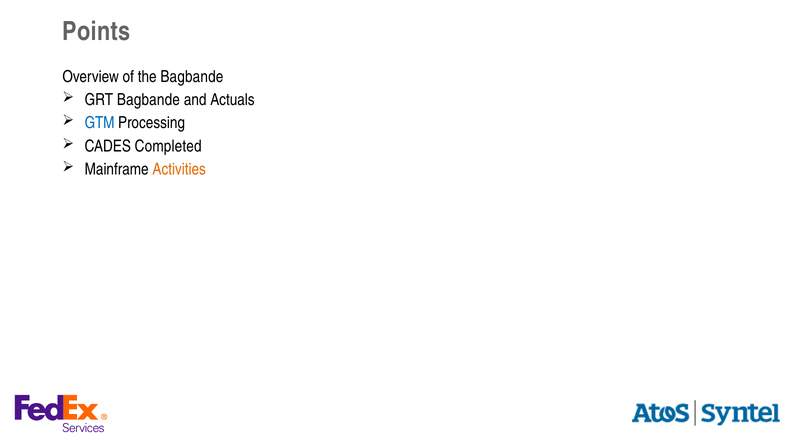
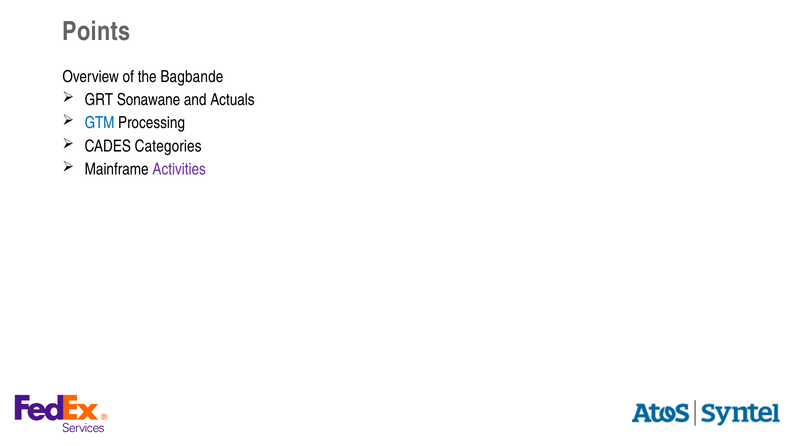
GRT Bagbande: Bagbande -> Sonawane
Completed: Completed -> Categories
Activities colour: orange -> purple
